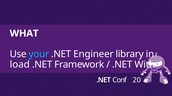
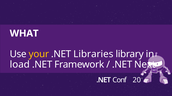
your colour: light blue -> yellow
Engineer: Engineer -> Libraries
With: With -> Next
